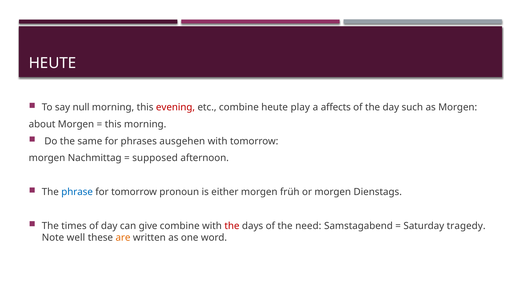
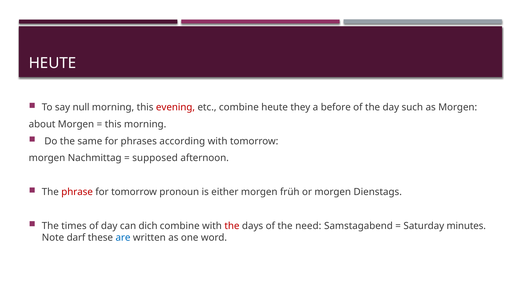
play: play -> they
affects: affects -> before
ausgehen: ausgehen -> according
phrase colour: blue -> red
give: give -> dich
tragedy: tragedy -> minutes
well: well -> darf
are colour: orange -> blue
